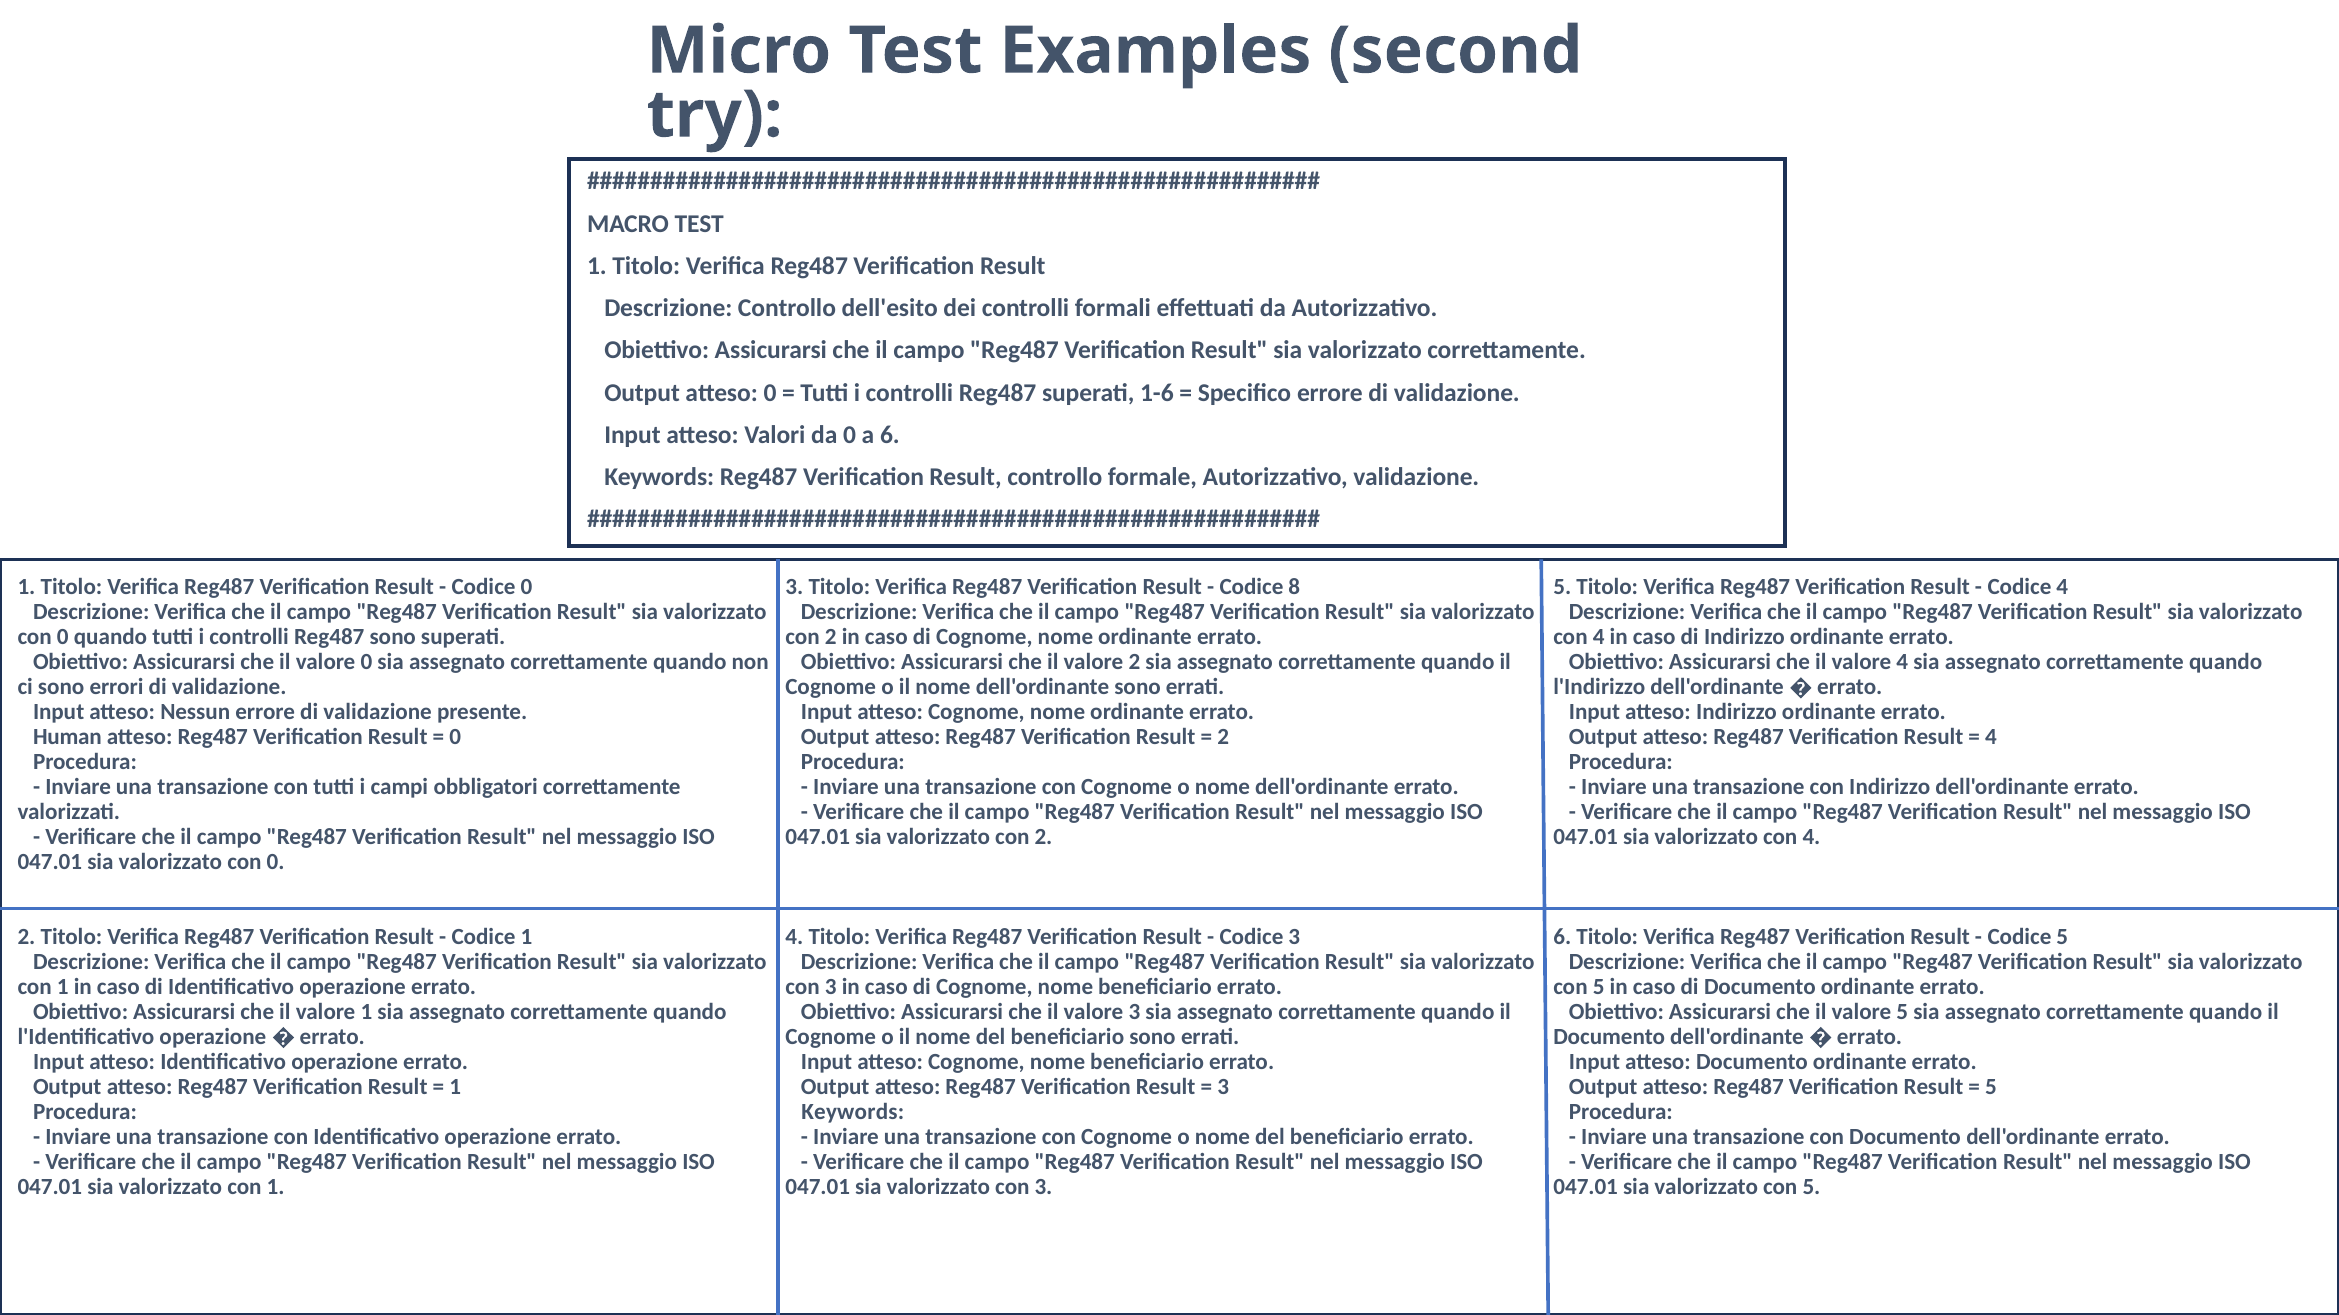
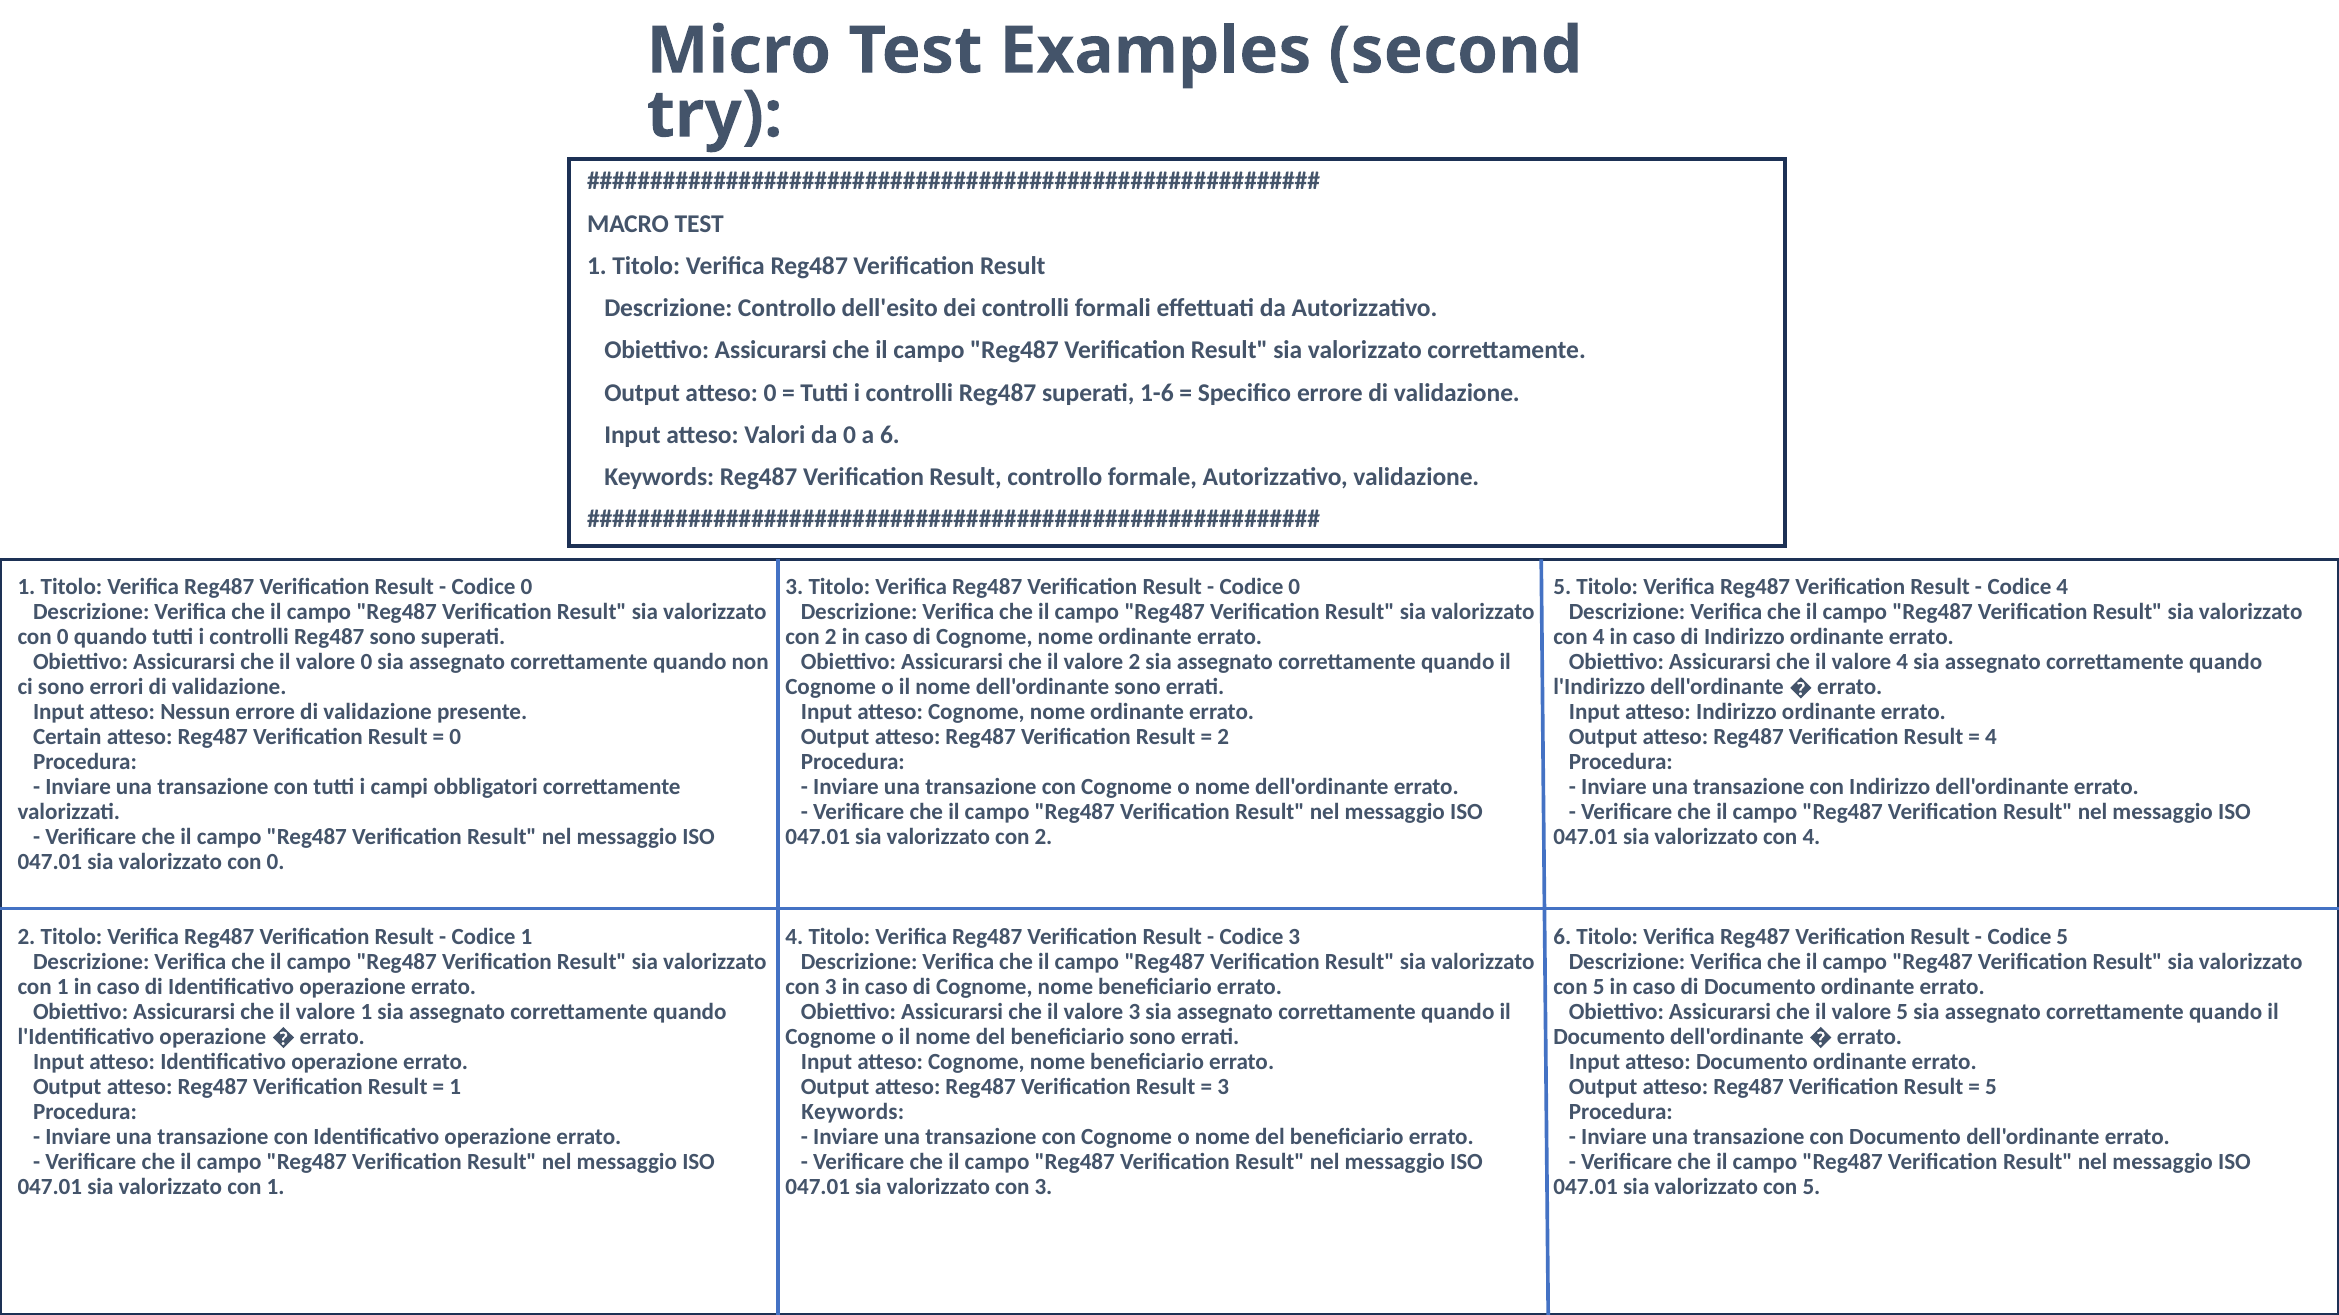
8 at (1294, 588): 8 -> 0
Human: Human -> Certain
